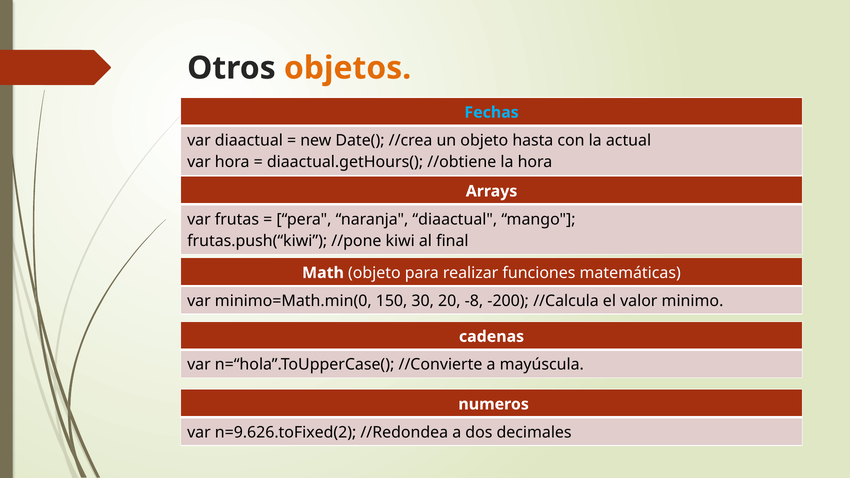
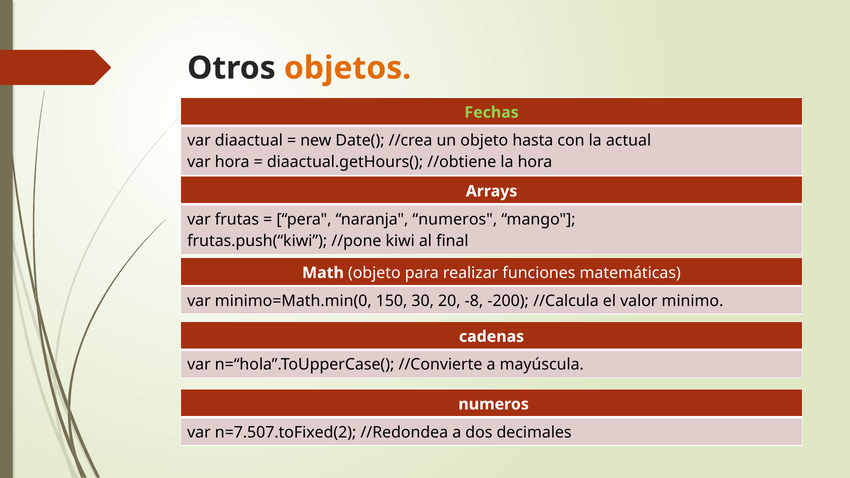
Fechas colour: light blue -> light green
naranja diaactual: diaactual -> numeros
n=9.626.toFixed(2: n=9.626.toFixed(2 -> n=7.507.toFixed(2
